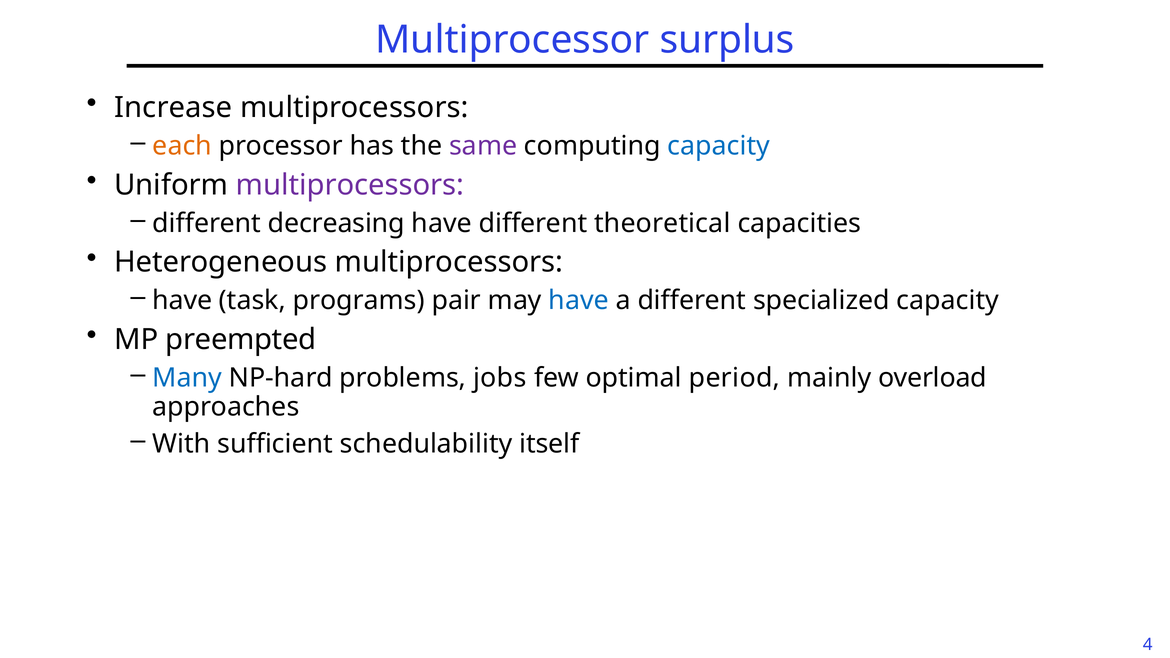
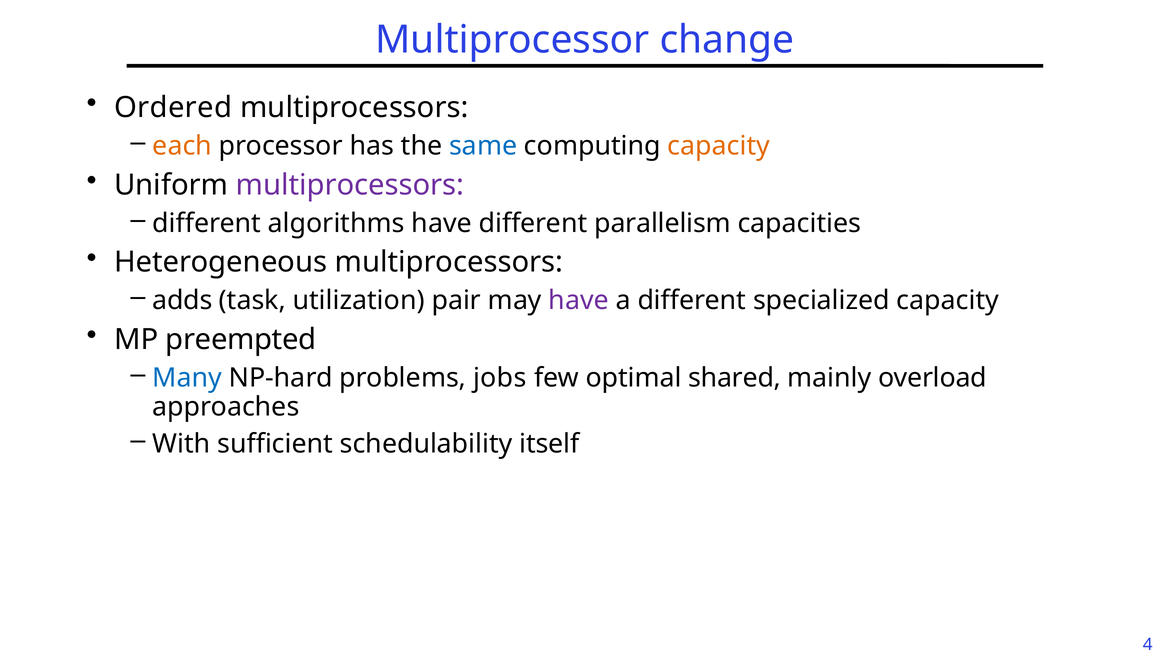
surplus: surplus -> change
Increase: Increase -> Ordered
same colour: purple -> blue
capacity at (719, 146) colour: blue -> orange
decreasing: decreasing -> algorithms
theoretical: theoretical -> parallelism
have at (182, 301): have -> adds
programs: programs -> utilization
have at (579, 301) colour: blue -> purple
period: period -> shared
